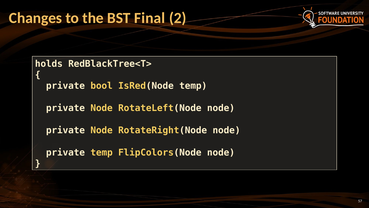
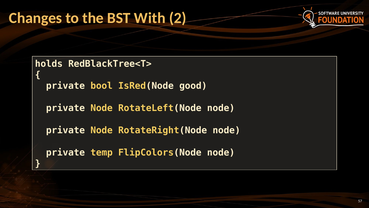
Final: Final -> With
IsRed(Node temp: temp -> good
